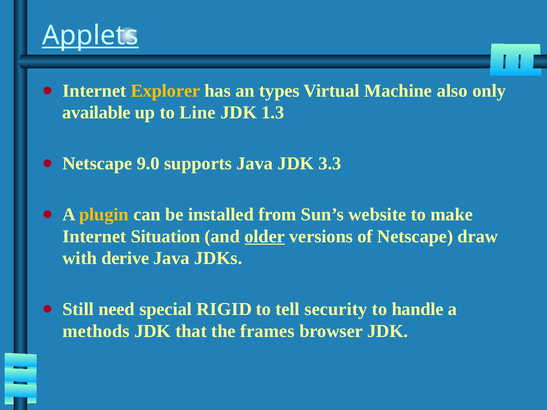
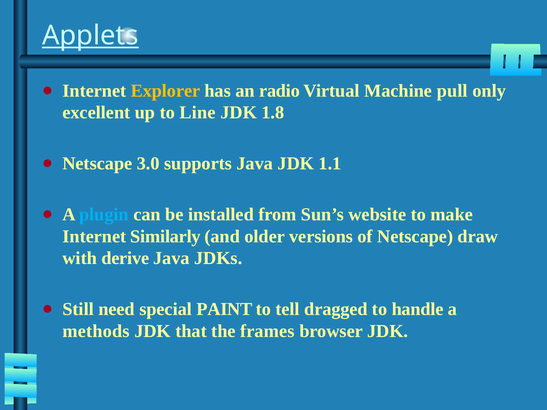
types: types -> radio
also: also -> pull
available: available -> excellent
1.3: 1.3 -> 1.8
9.0: 9.0 -> 3.0
3.3: 3.3 -> 1.1
plugin colour: yellow -> light blue
Situation: Situation -> Similarly
older underline: present -> none
RIGID: RIGID -> PAINT
security: security -> dragged
